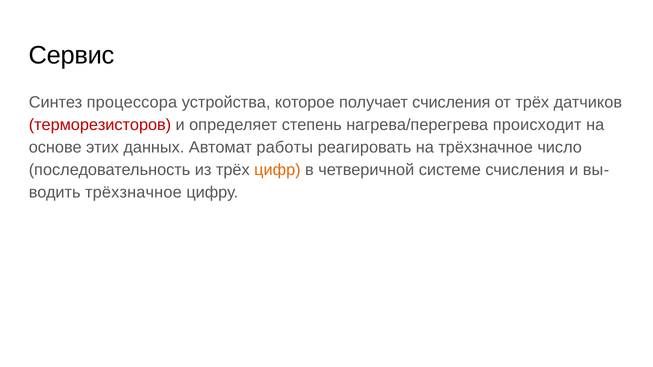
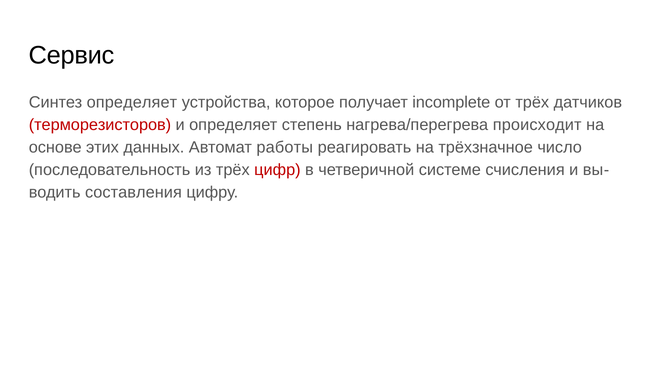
Синтез процессора: процессора -> определяет
получает счисления: счисления -> incomplete
цифр colour: orange -> red
трёхзначное at (133, 193): трёхзначное -> составления
